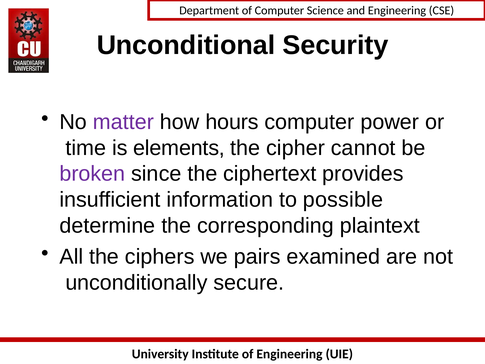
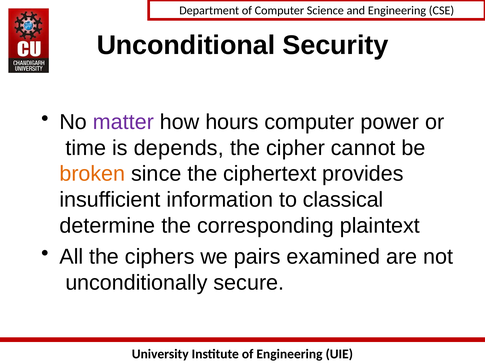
elements: elements -> depends
broken colour: purple -> orange
possible: possible -> classical
